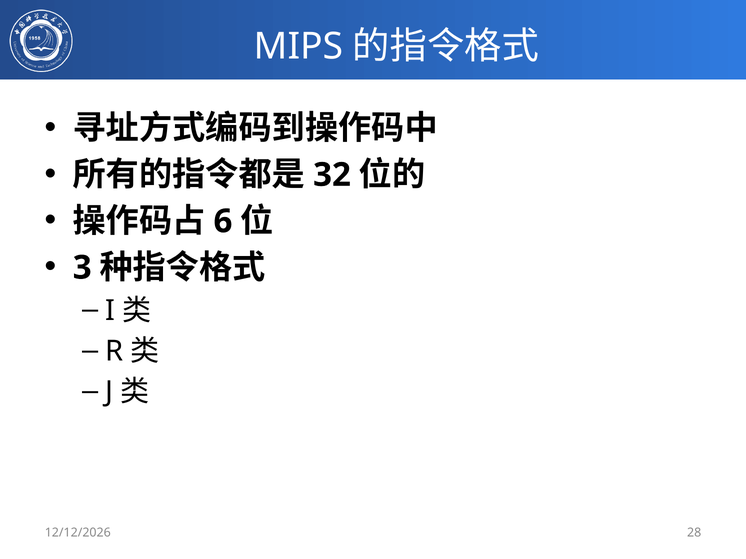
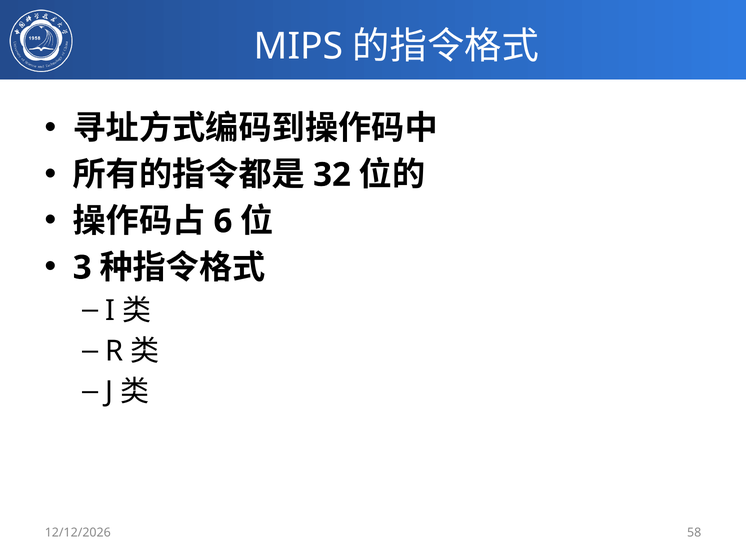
28: 28 -> 58
